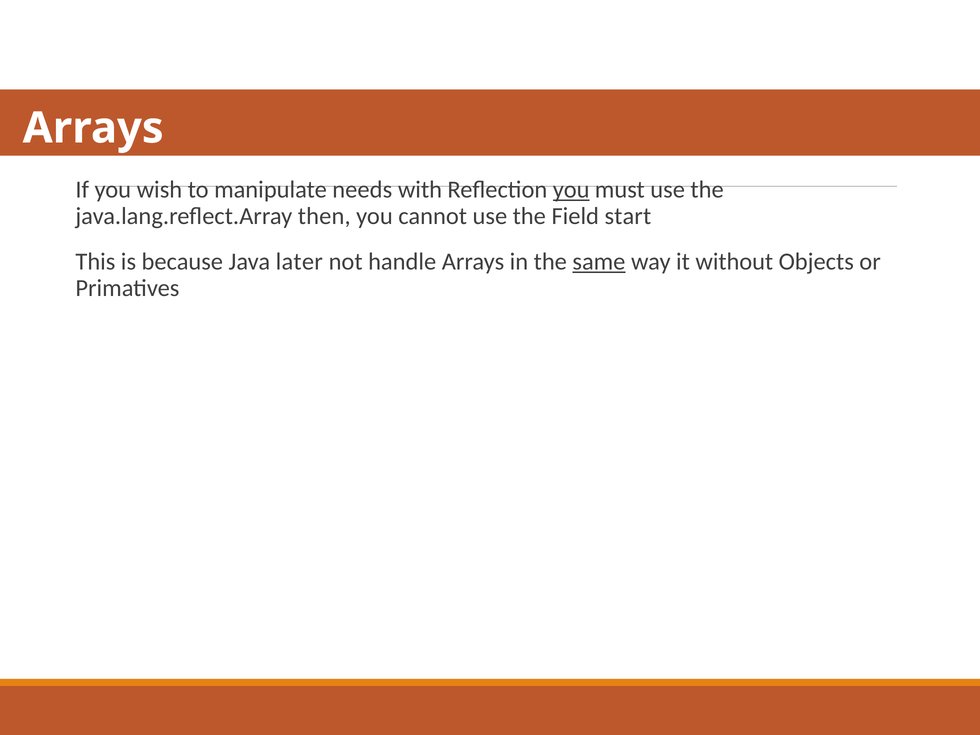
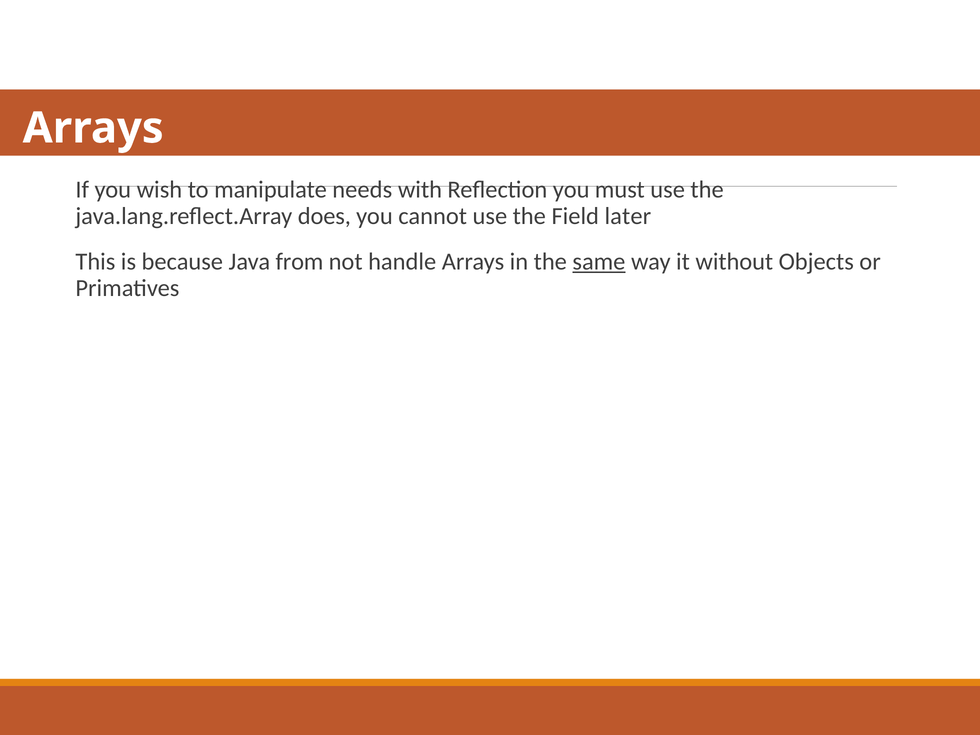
you at (571, 189) underline: present -> none
then: then -> does
start: start -> later
later: later -> from
